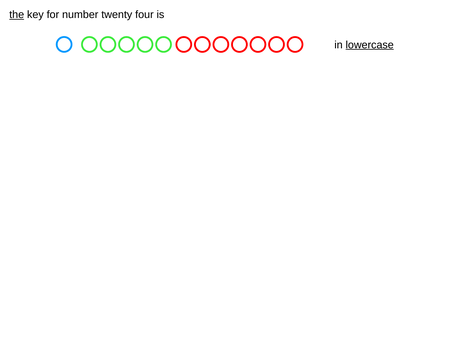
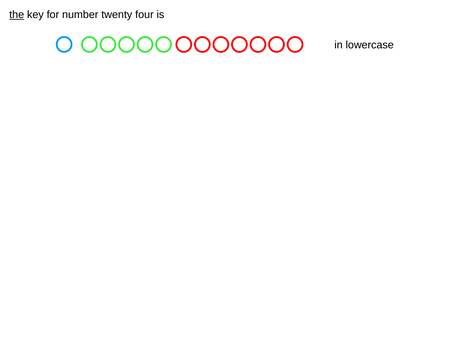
lowercase underline: present -> none
